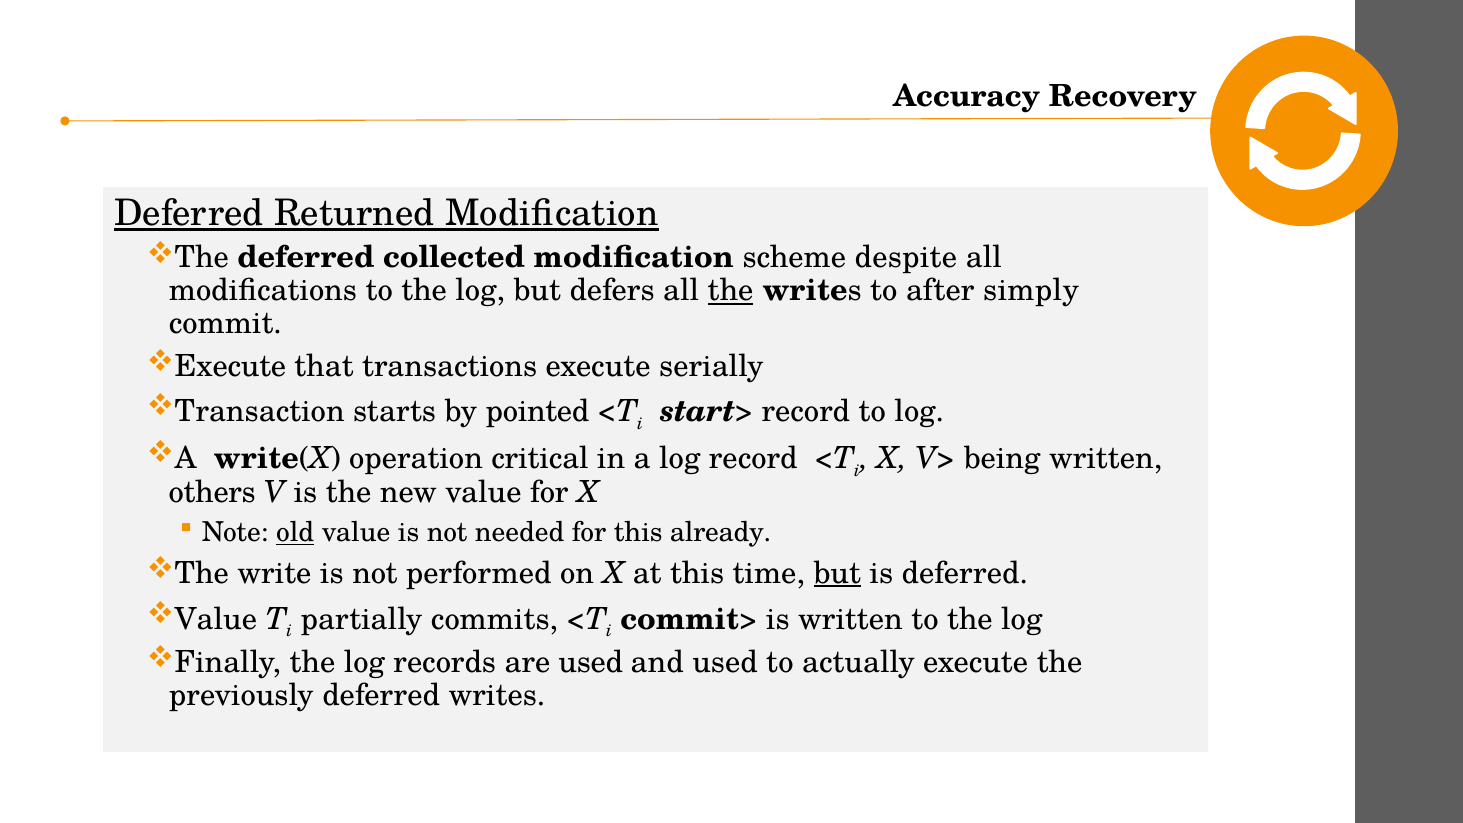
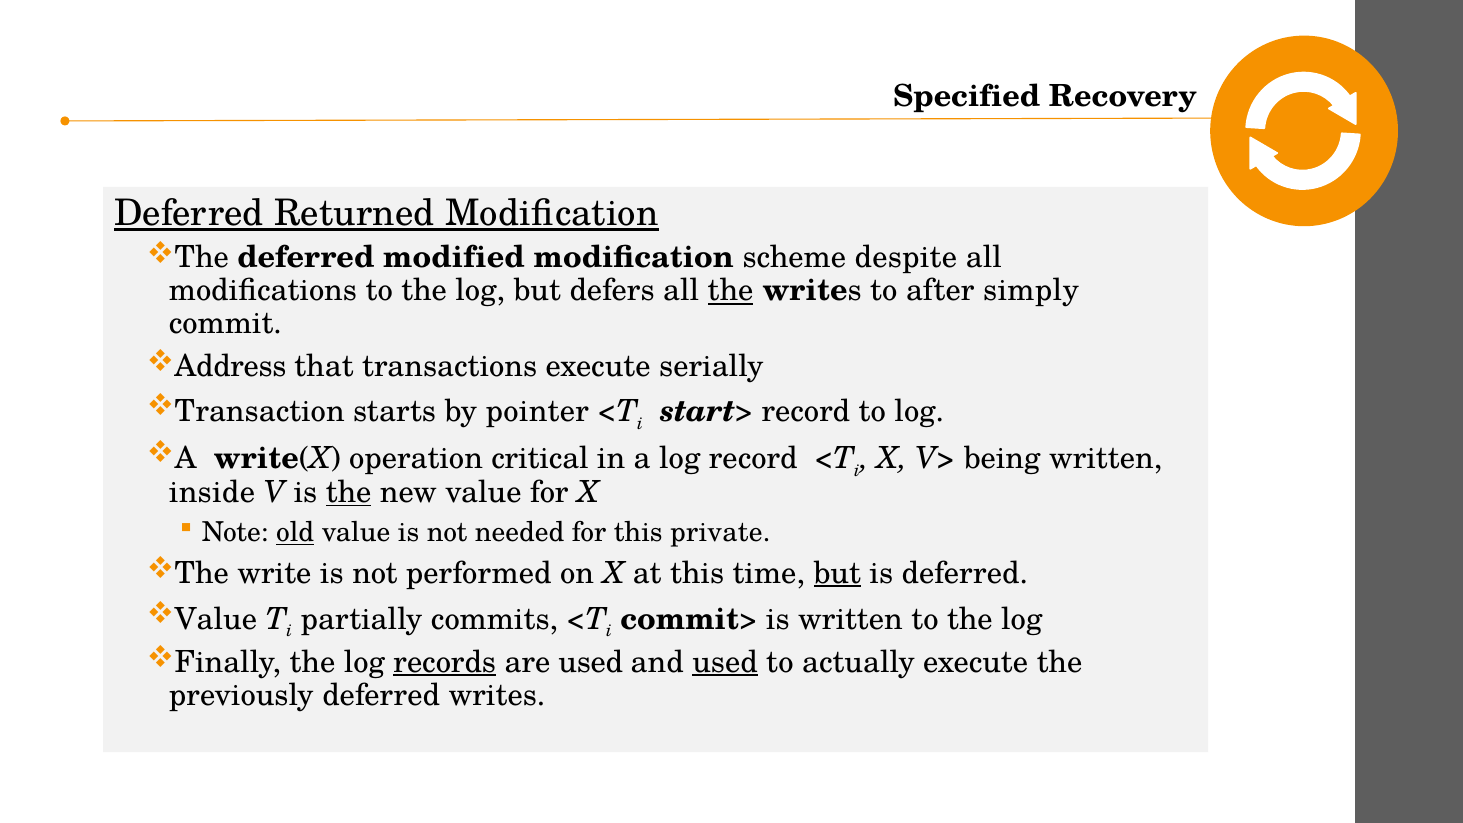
Accuracy: Accuracy -> Specified
collected: collected -> modified
Execute at (230, 366): Execute -> Address
pointed: pointed -> pointer
others: others -> inside
the at (349, 492) underline: none -> present
already: already -> private
records underline: none -> present
used at (725, 662) underline: none -> present
